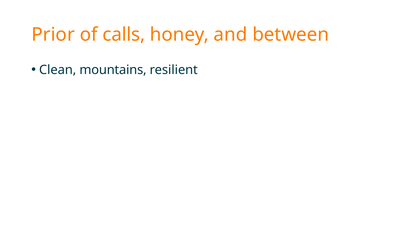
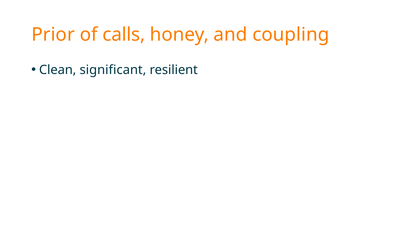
between: between -> coupling
mountains: mountains -> significant
